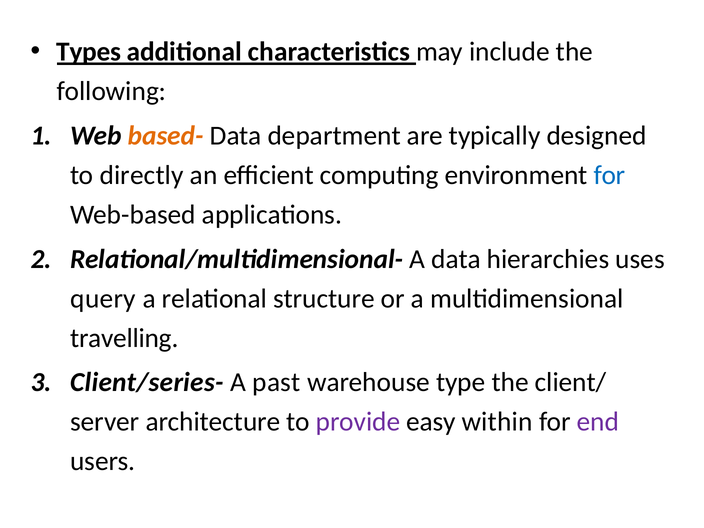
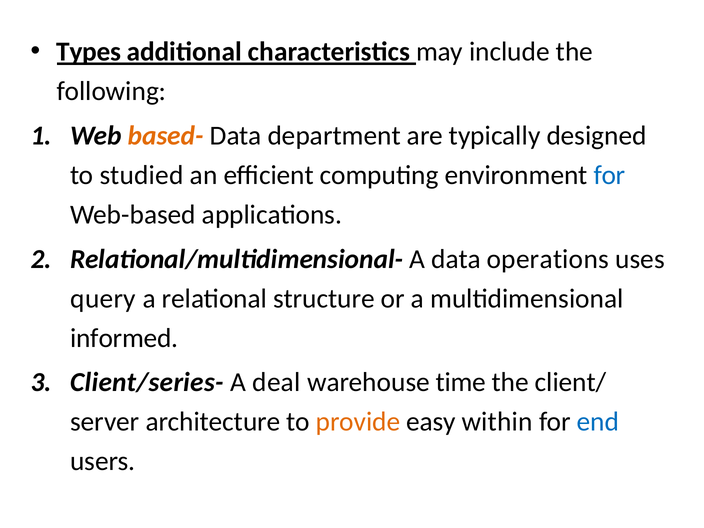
directly: directly -> studied
hierarchies: hierarchies -> operations
travelling: travelling -> informed
past: past -> deal
type: type -> time
provide colour: purple -> orange
end colour: purple -> blue
